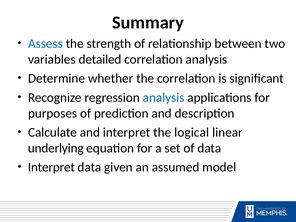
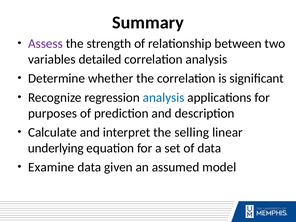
Assess colour: blue -> purple
logical: logical -> selling
Interpret at (51, 167): Interpret -> Examine
